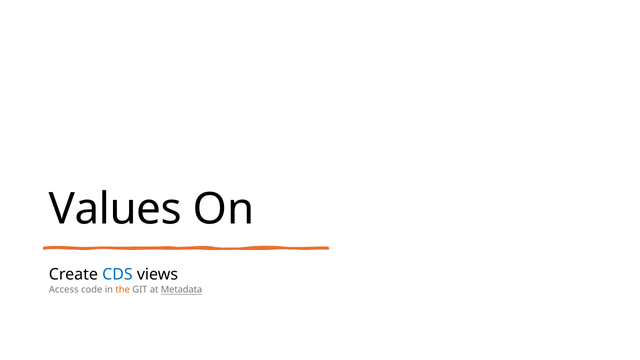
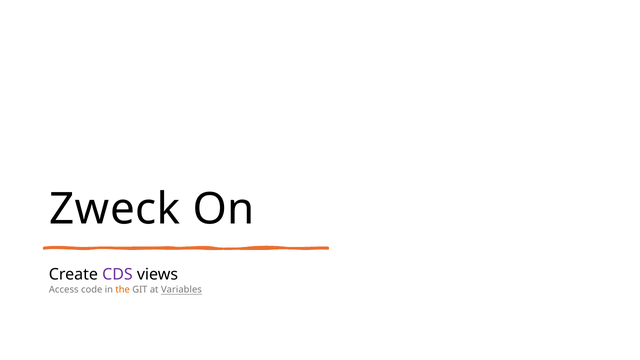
Values: Values -> Zweck
CDS colour: blue -> purple
Metadata: Metadata -> Variables
